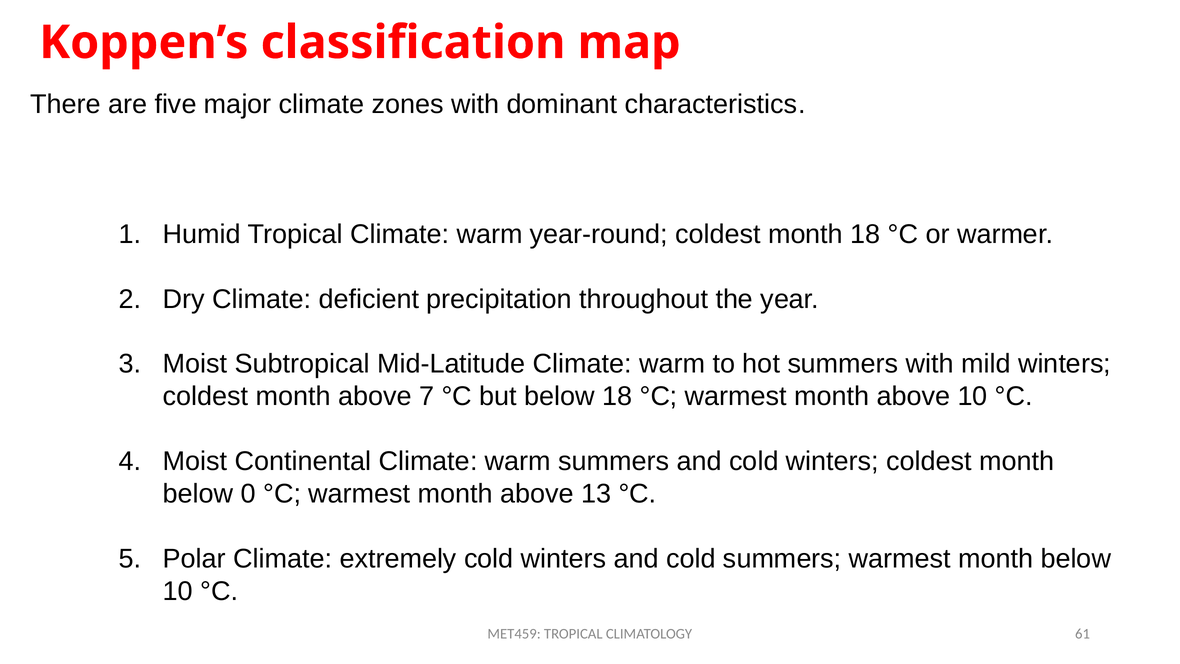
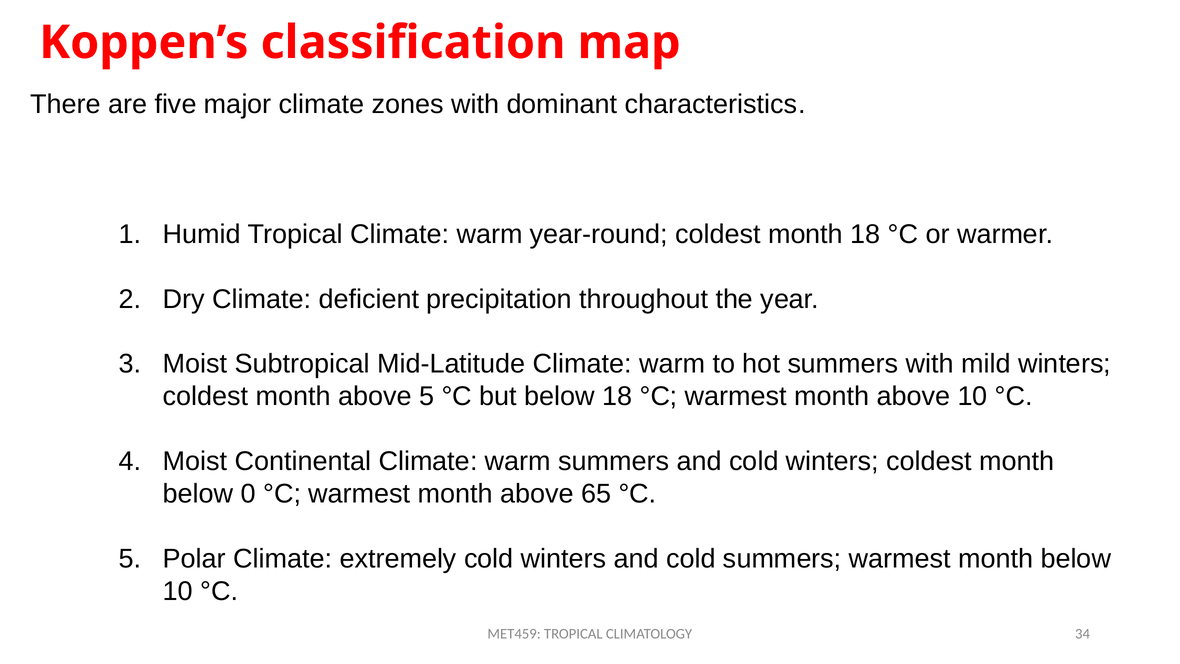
above 7: 7 -> 5
13: 13 -> 65
61: 61 -> 34
